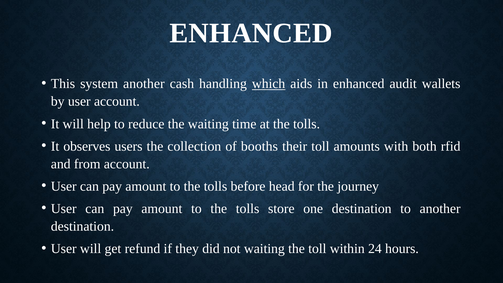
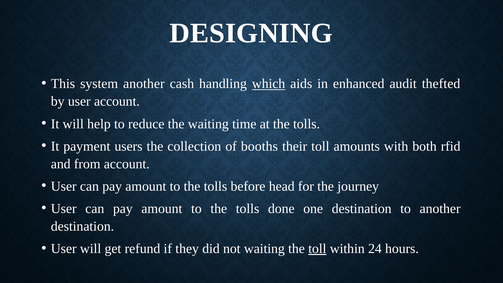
ENHANCED at (251, 33): ENHANCED -> DESIGNING
wallets: wallets -> thefted
observes: observes -> payment
store: store -> done
toll at (317, 249) underline: none -> present
